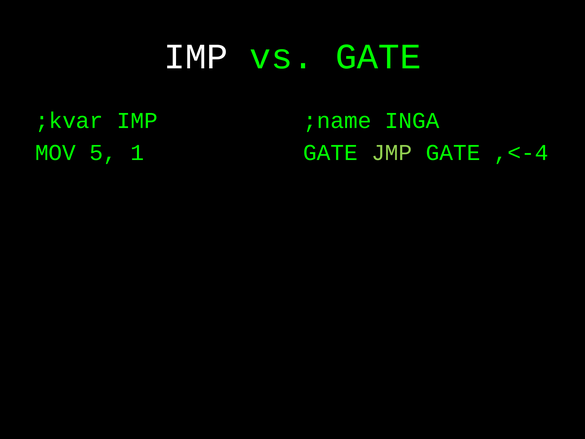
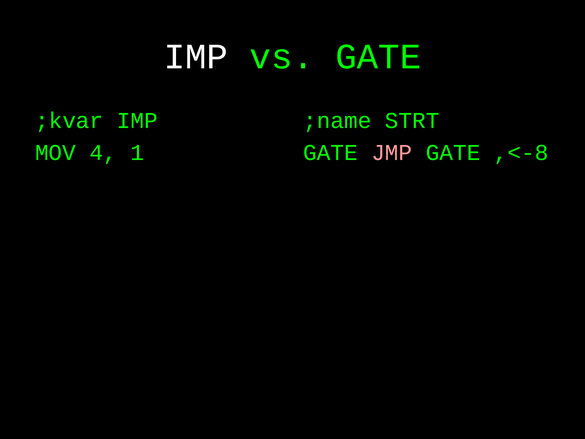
INGA: INGA -> STRT
5: 5 -> 4
JMP colour: light green -> pink
,<-4: ,<-4 -> ,<-8
